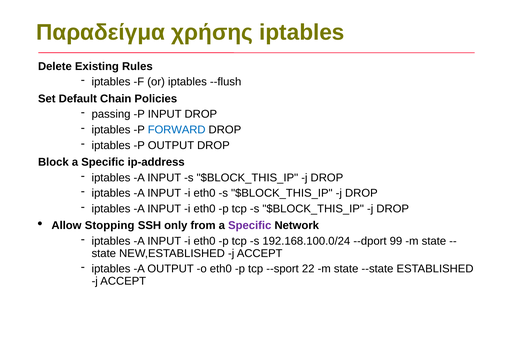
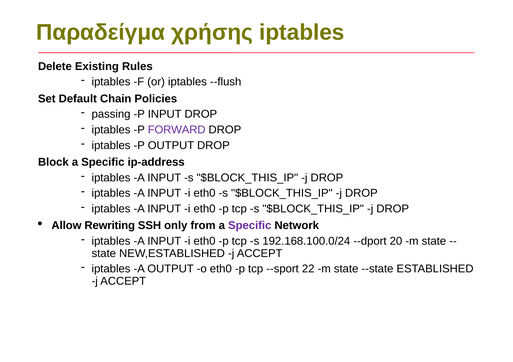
FORWARD colour: blue -> purple
Stopping: Stopping -> Rewriting
99: 99 -> 20
